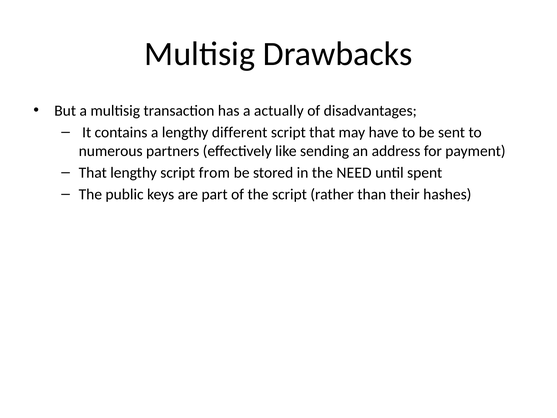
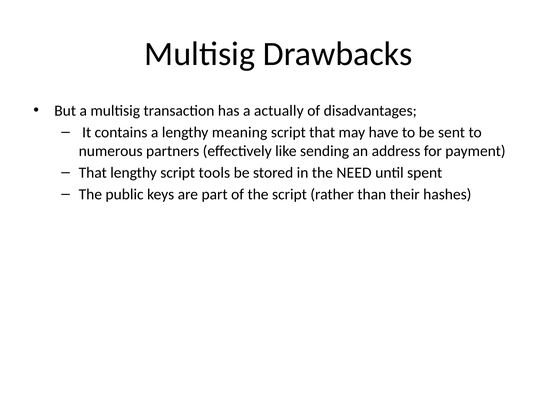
different: different -> meaning
from: from -> tools
